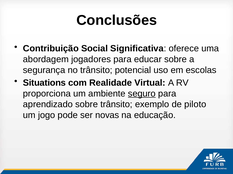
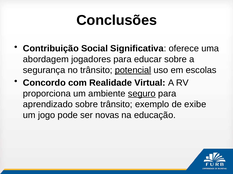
potencial underline: none -> present
Situations: Situations -> Concordo
piloto: piloto -> exibe
